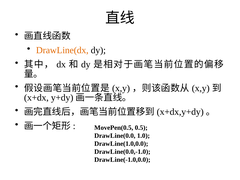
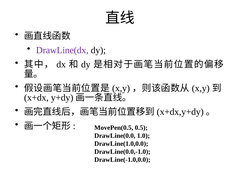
DrawLine(dx colour: orange -> purple
